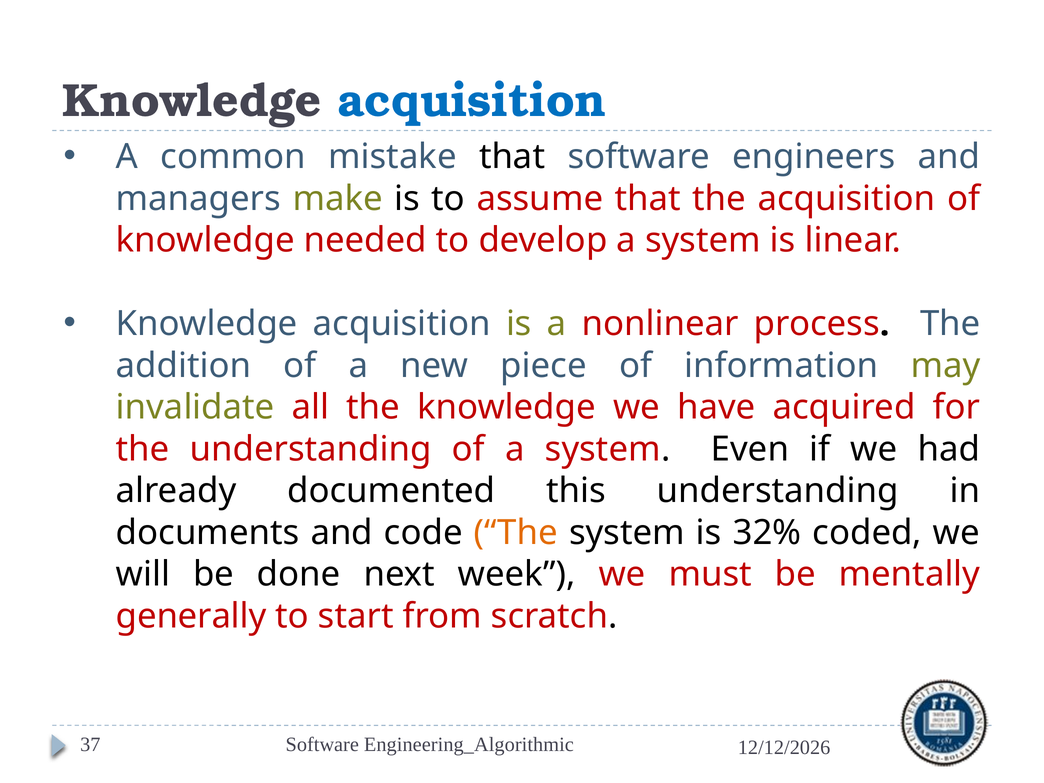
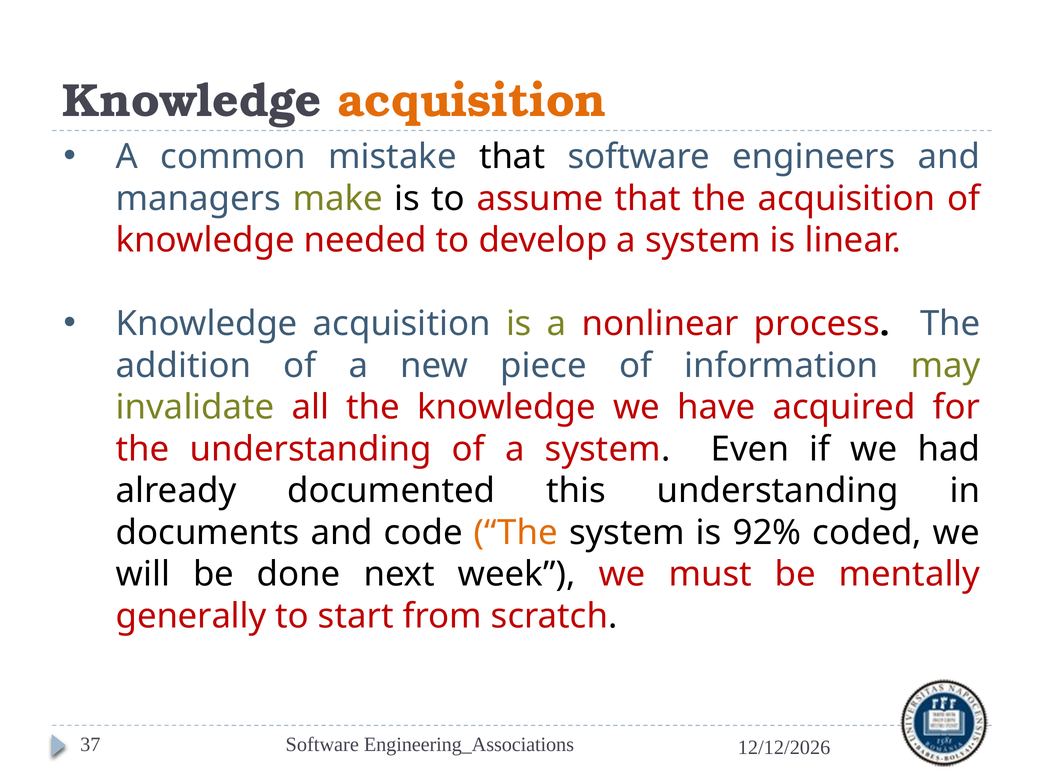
acquisition at (472, 101) colour: blue -> orange
32%: 32% -> 92%
Engineering_Algorithmic: Engineering_Algorithmic -> Engineering_Associations
